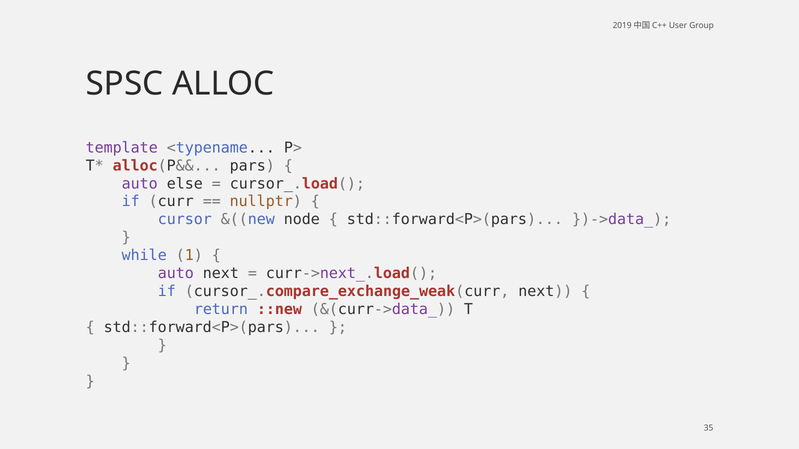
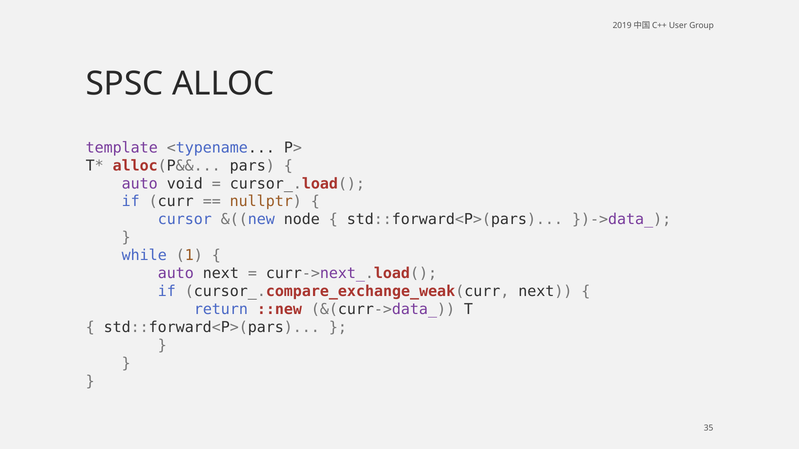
else: else -> void
